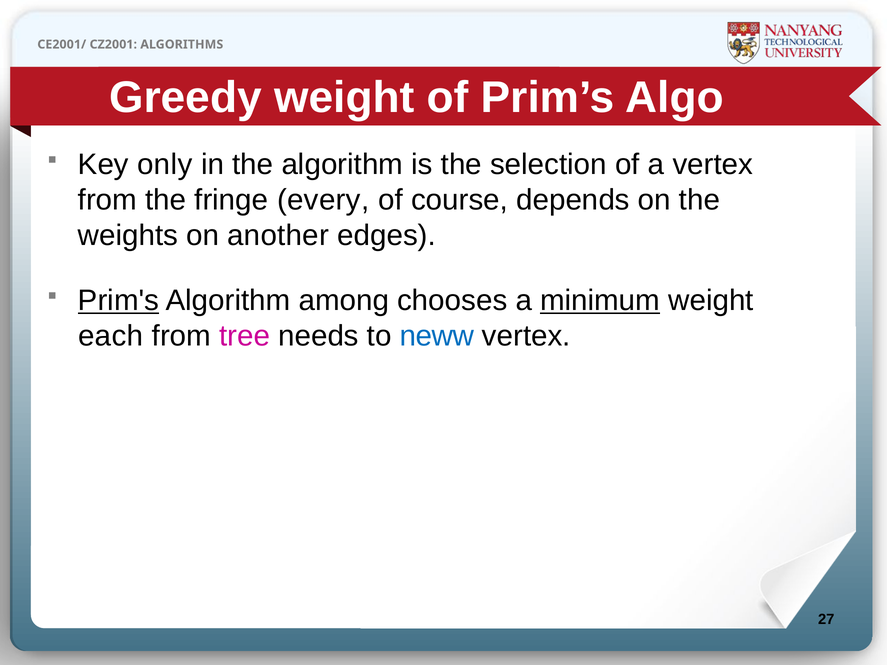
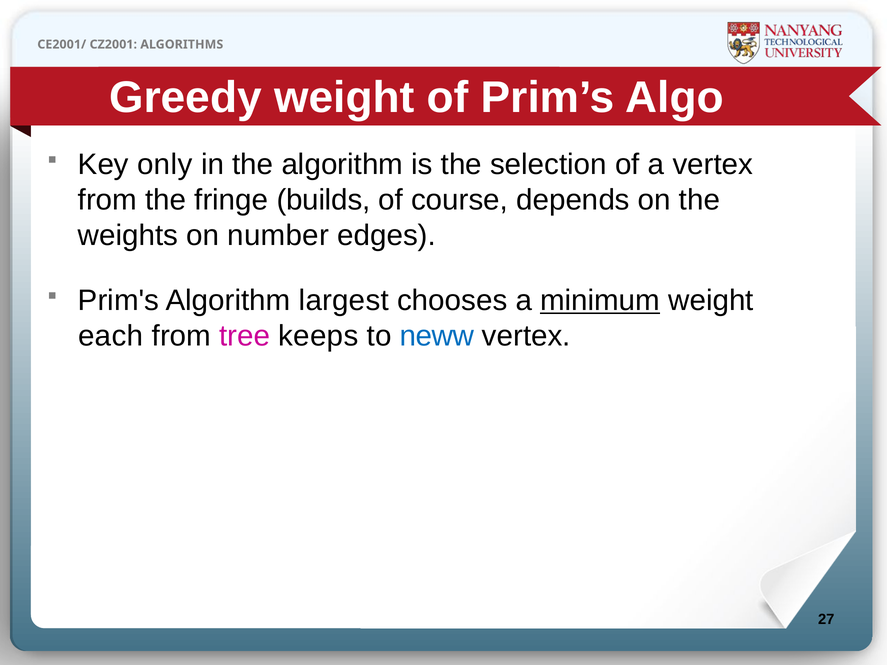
every: every -> builds
another: another -> number
Prim's underline: present -> none
among: among -> largest
needs: needs -> keeps
